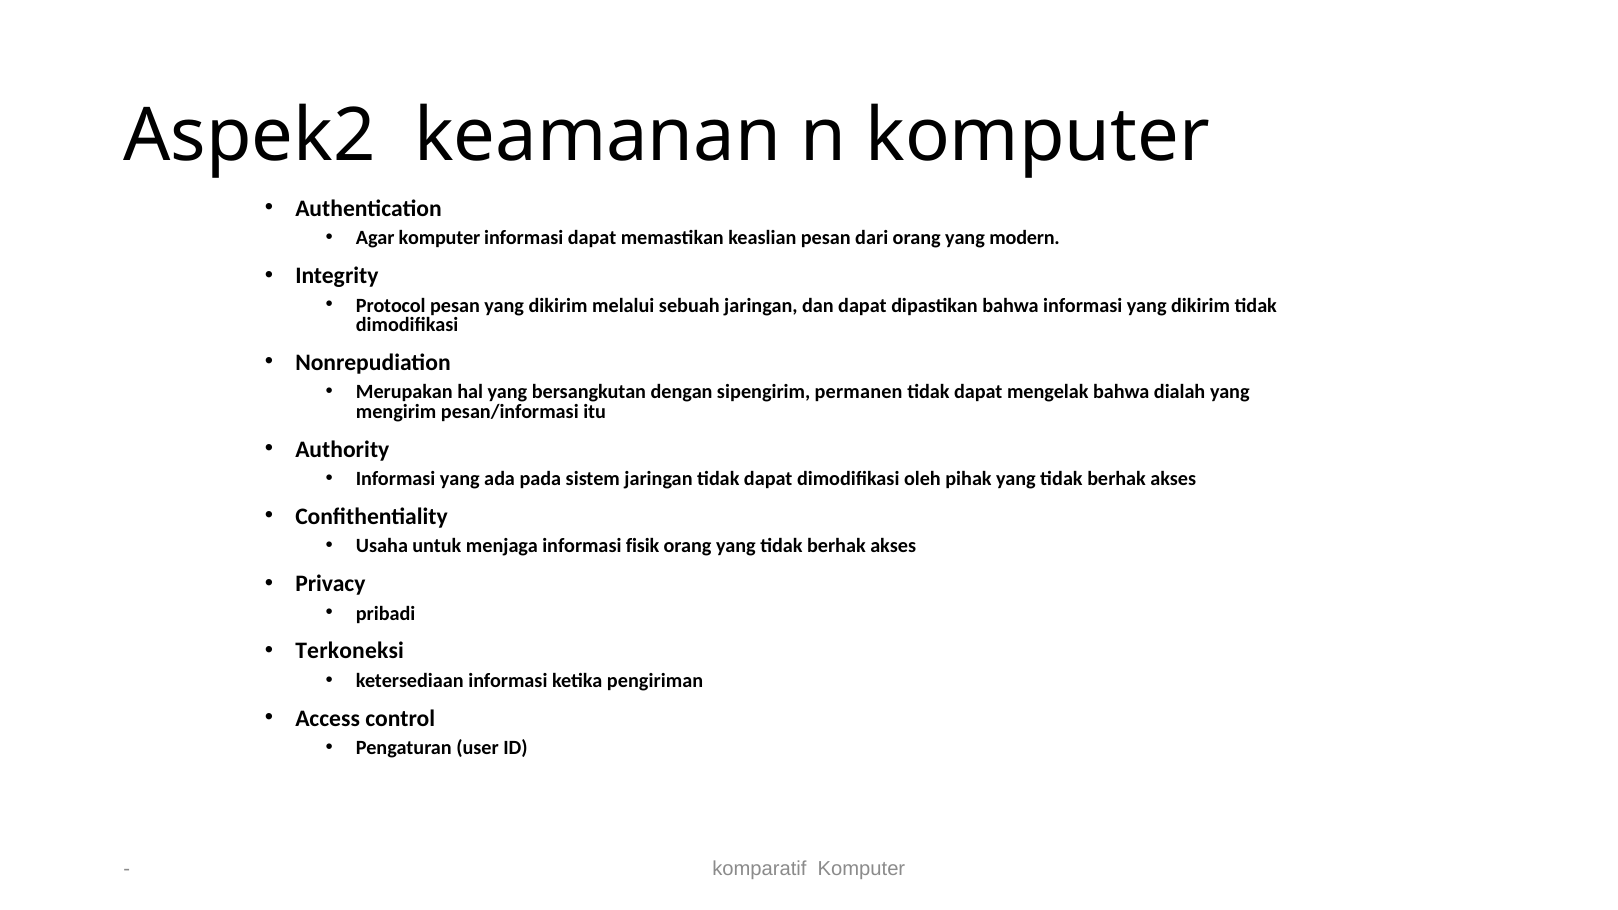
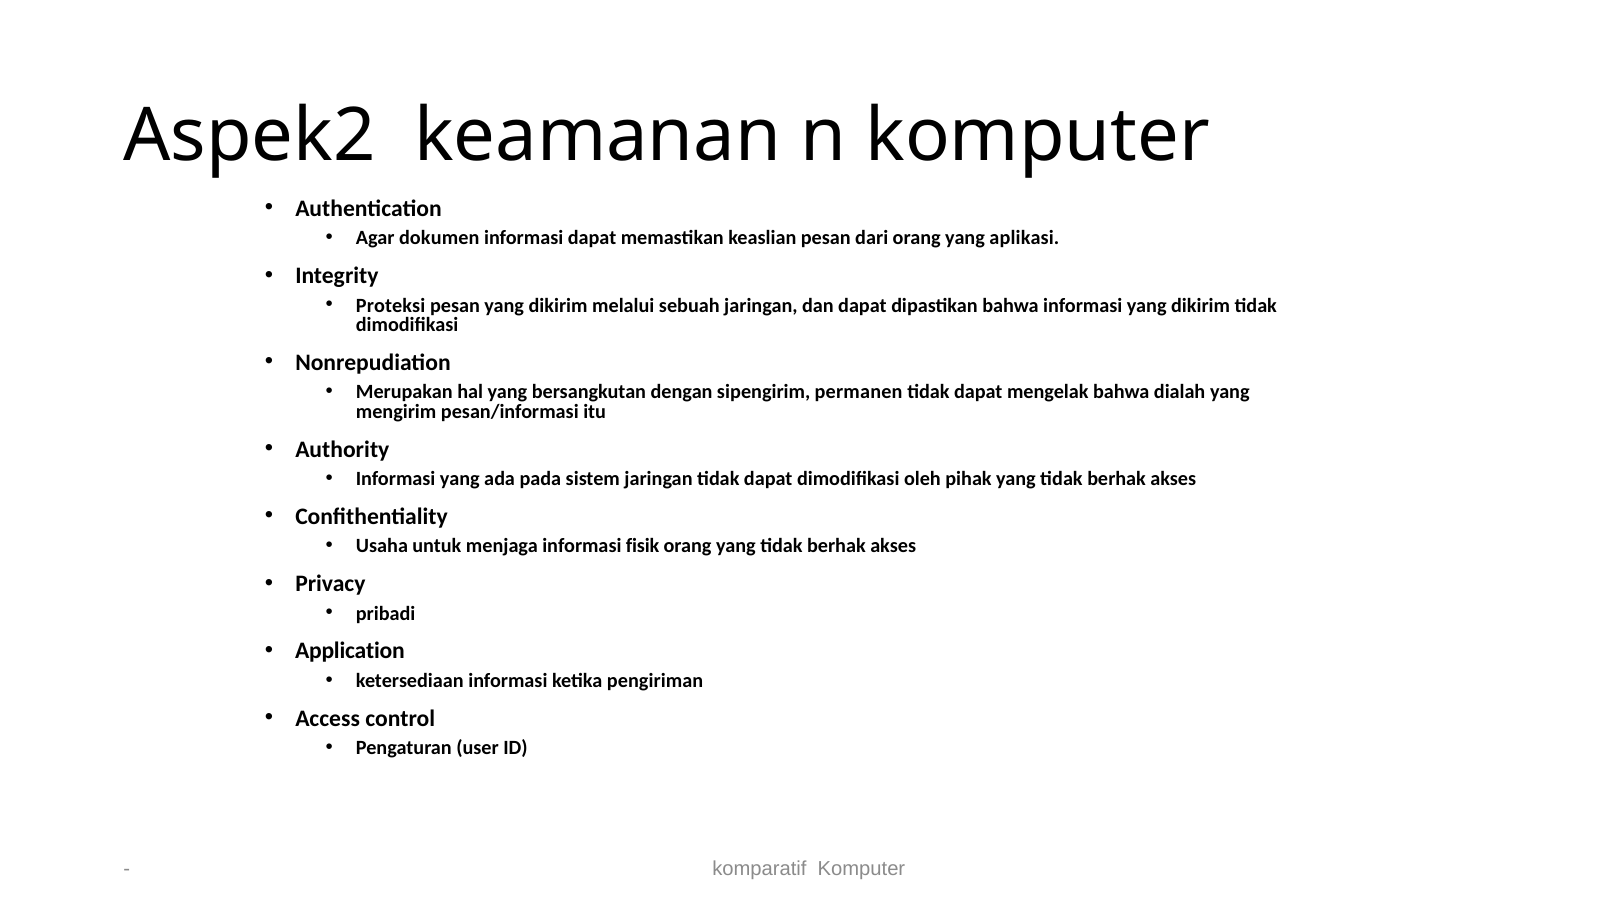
Agar komputer: komputer -> dokumen
modern: modern -> aplikasi
Protocol: Protocol -> Proteksi
Terkoneksi: Terkoneksi -> Application
